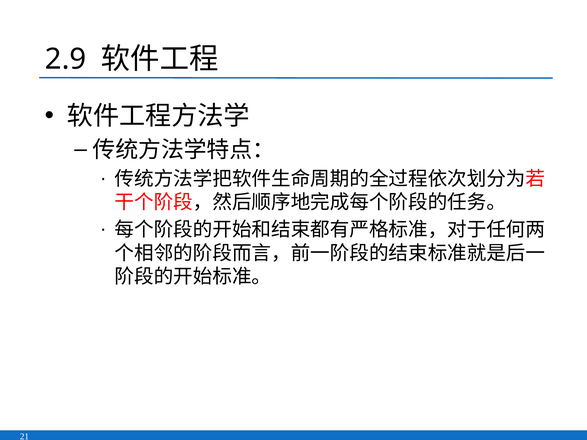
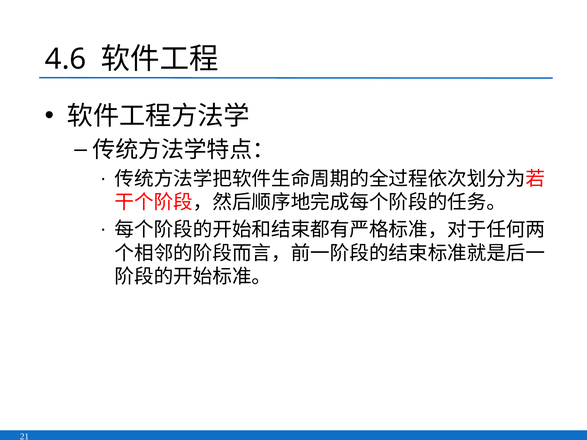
2.9: 2.9 -> 4.6
